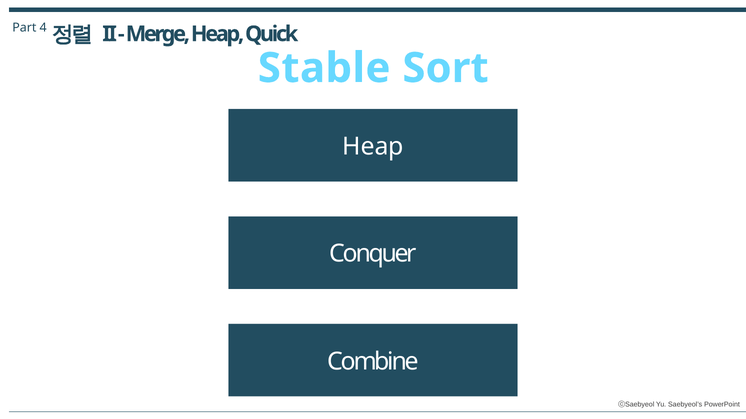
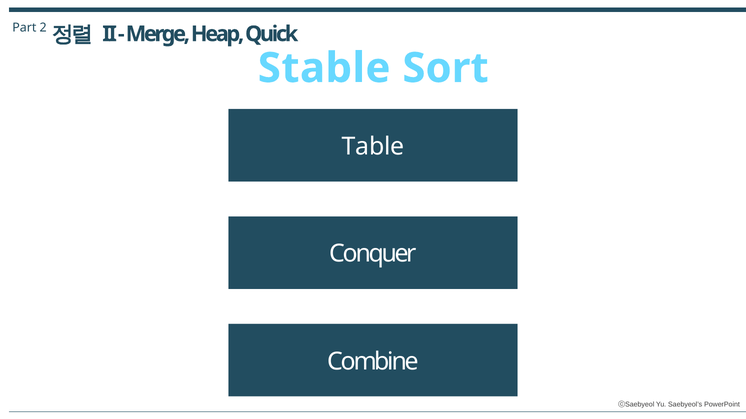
4: 4 -> 2
Heap at (373, 147): Heap -> Table
